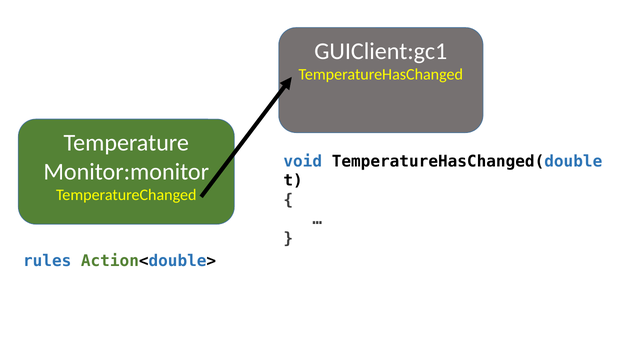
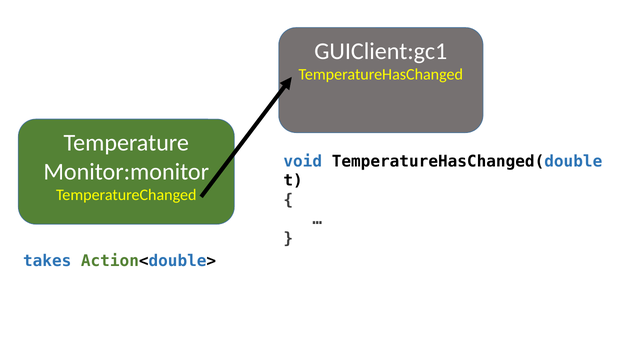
rules: rules -> takes
